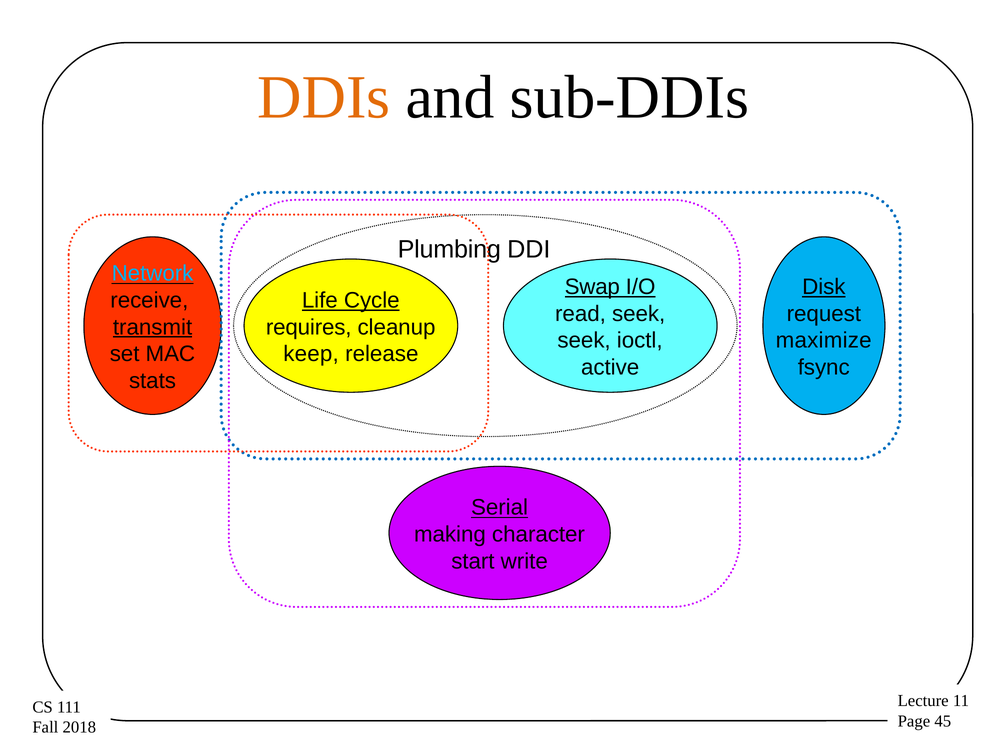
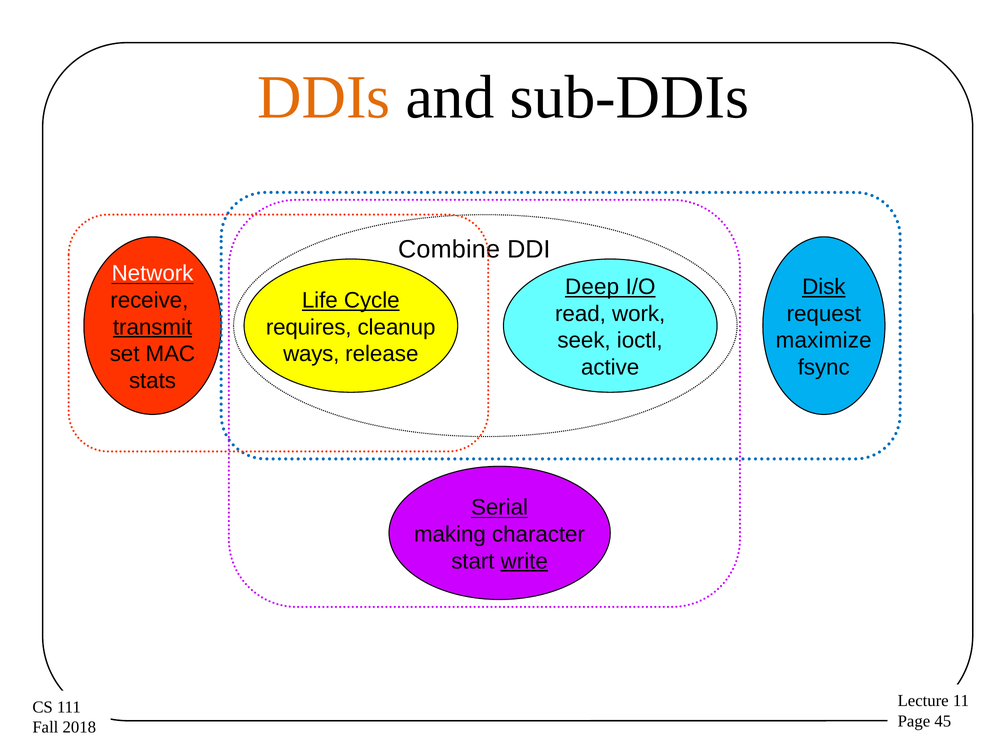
Plumbing: Plumbing -> Combine
Network colour: light blue -> white
Swap: Swap -> Deep
read seek: seek -> work
keep: keep -> ways
write underline: none -> present
